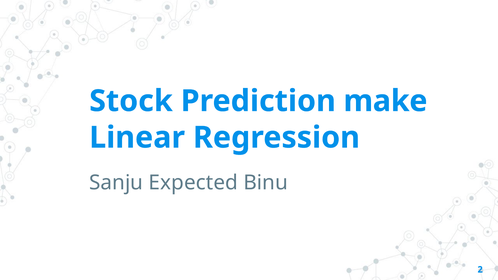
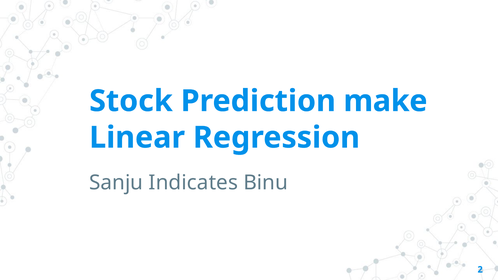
Expected: Expected -> Indicates
